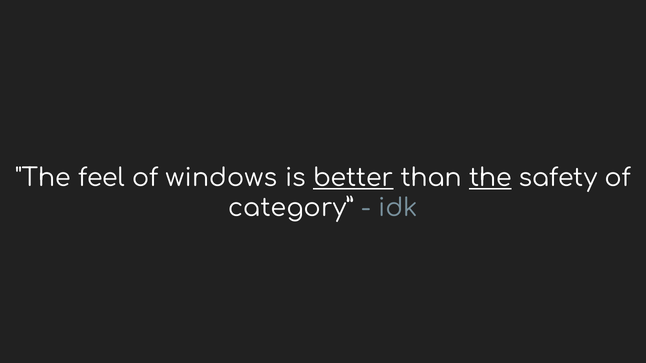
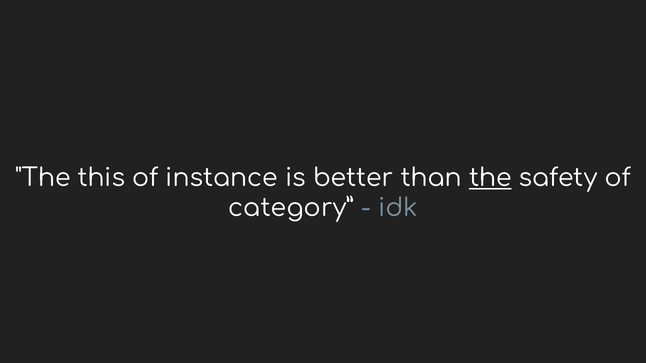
feel: feel -> this
windows: windows -> instance
better underline: present -> none
